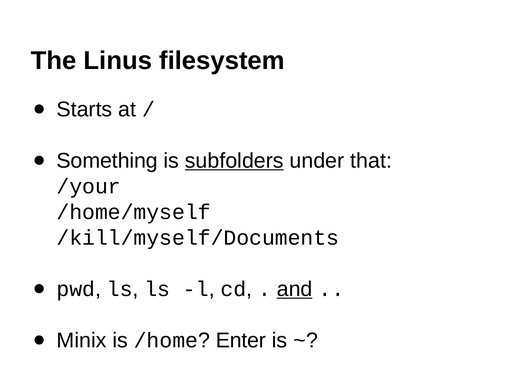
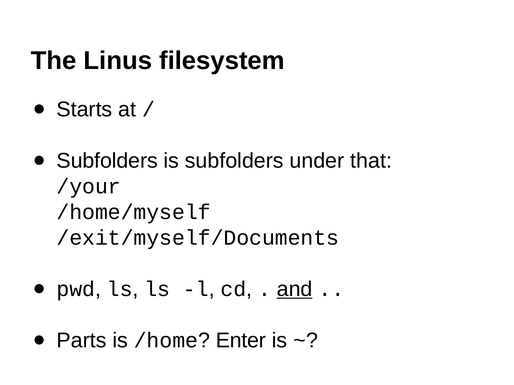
Something at (107, 161): Something -> Subfolders
subfolders at (234, 161) underline: present -> none
/kill/myself/Documents: /kill/myself/Documents -> /exit/myself/Documents
Minix: Minix -> Parts
